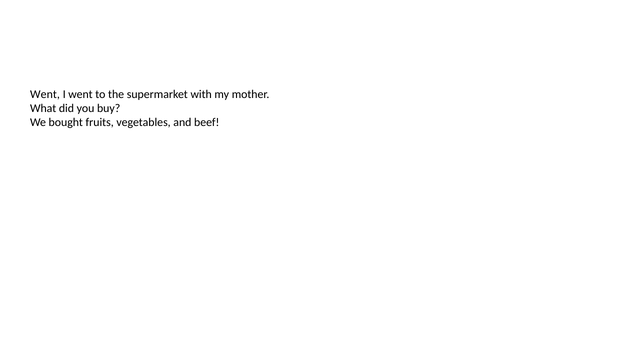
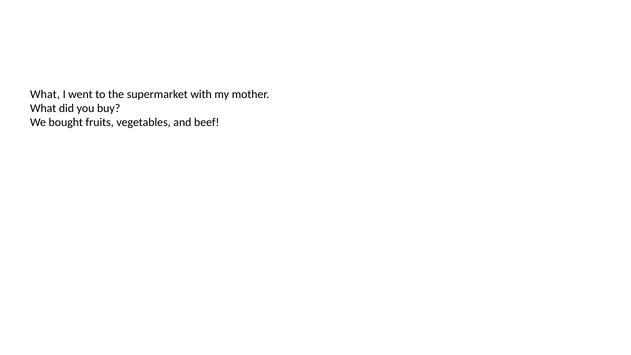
Went at (45, 94): Went -> What
